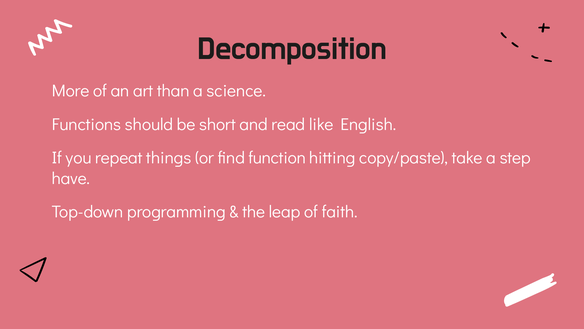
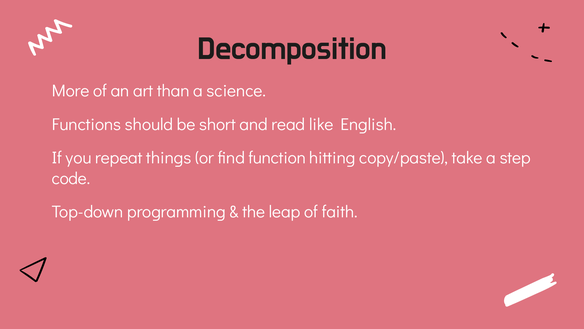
have: have -> code
